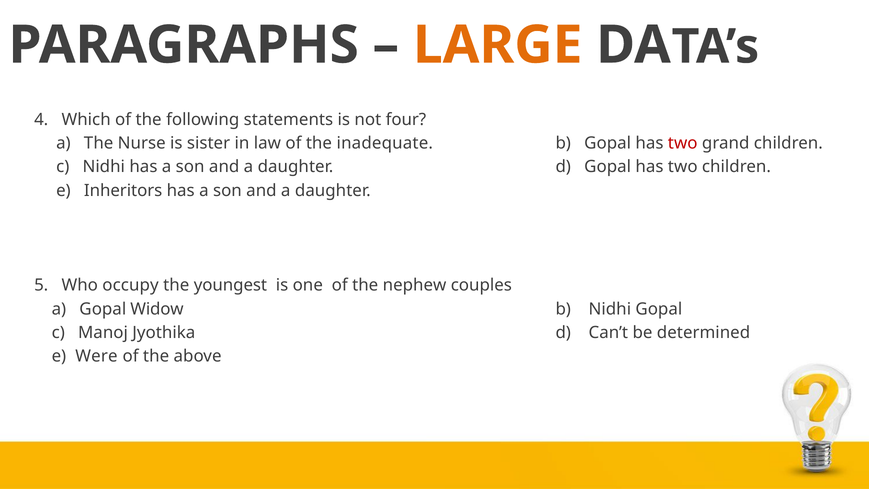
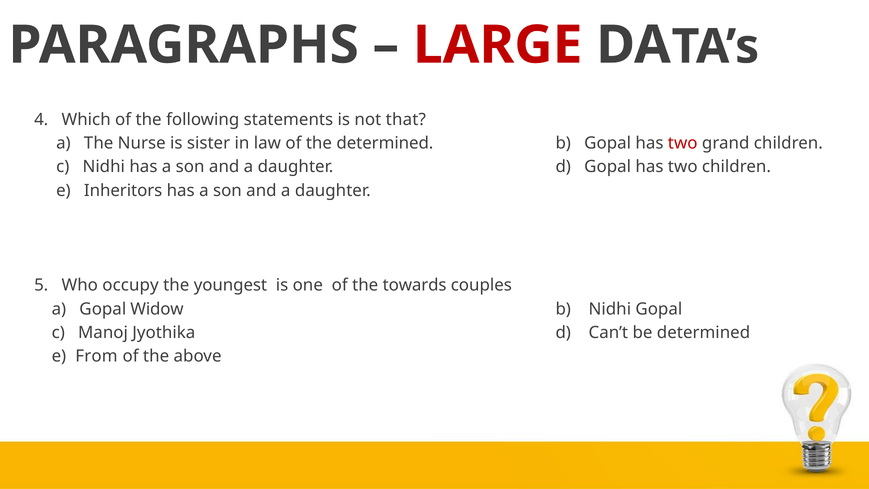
LARGE colour: orange -> red
four: four -> that
the inadequate: inadequate -> determined
nephew: nephew -> towards
Were: Were -> From
